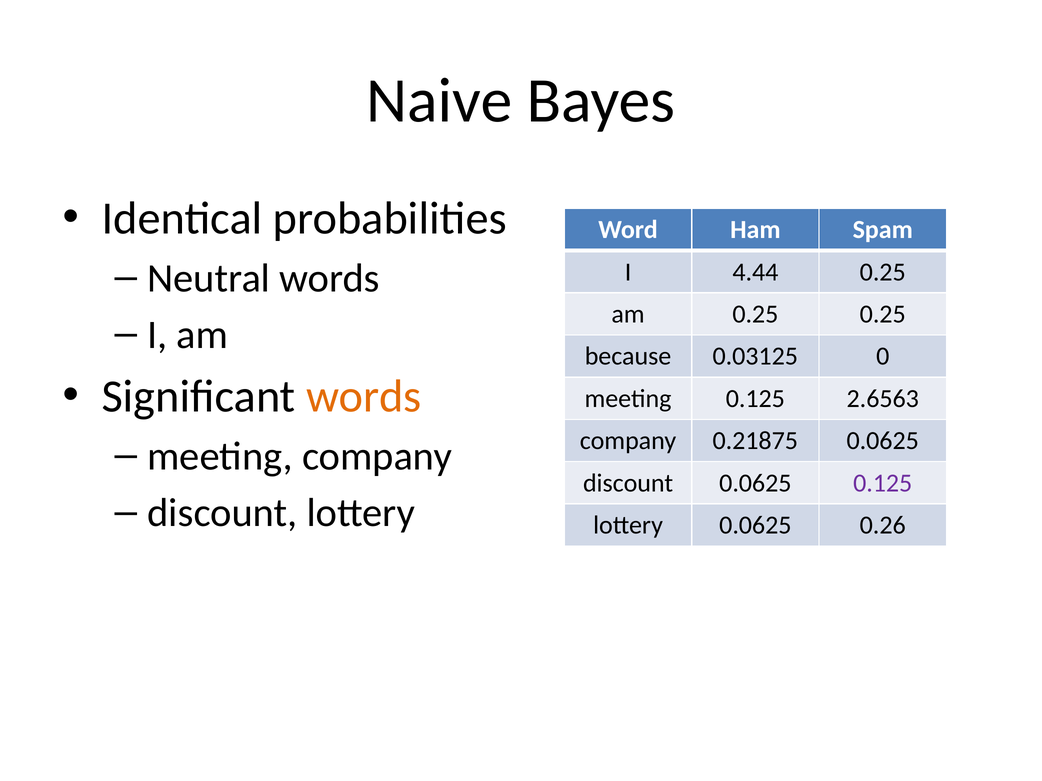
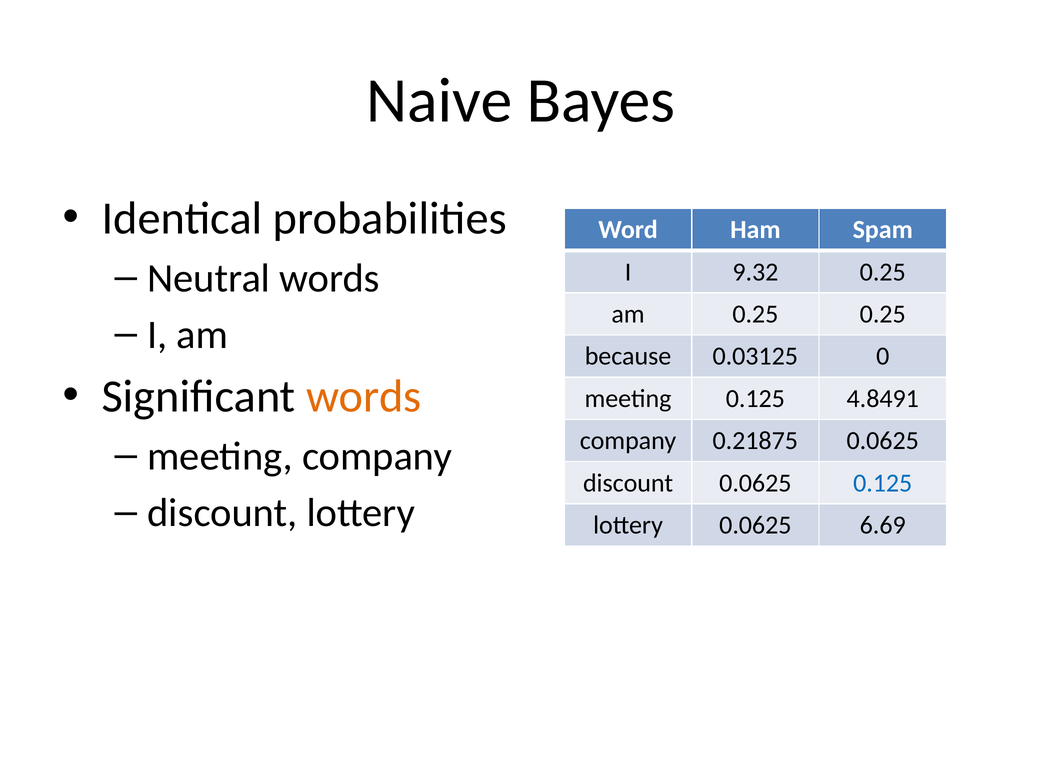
4.44: 4.44 -> 9.32
2.6563: 2.6563 -> 4.8491
0.125 at (883, 483) colour: purple -> blue
0.26: 0.26 -> 6.69
